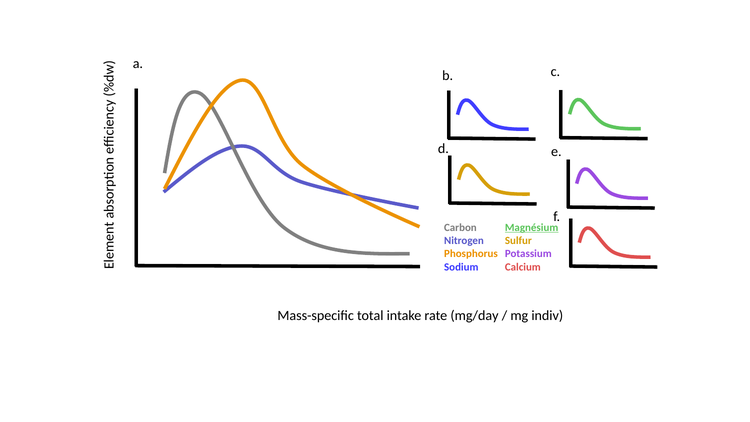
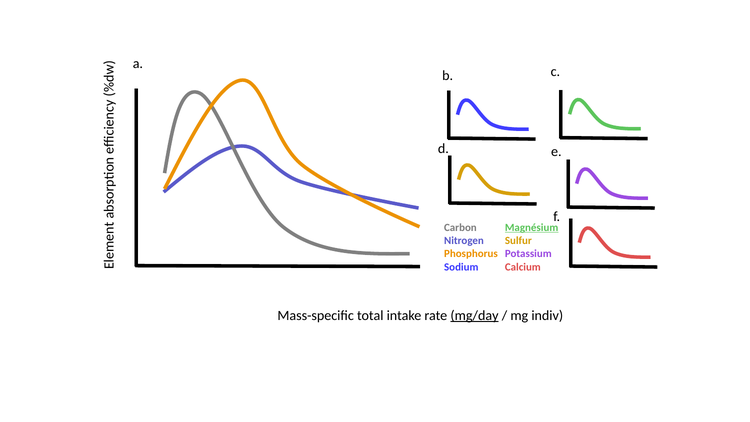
mg/day underline: none -> present
